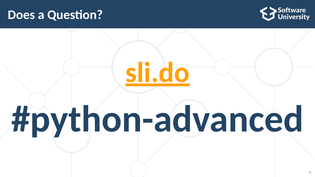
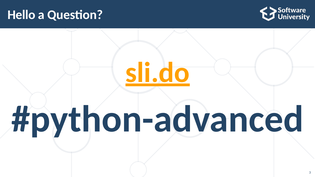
Does: Does -> Hello
